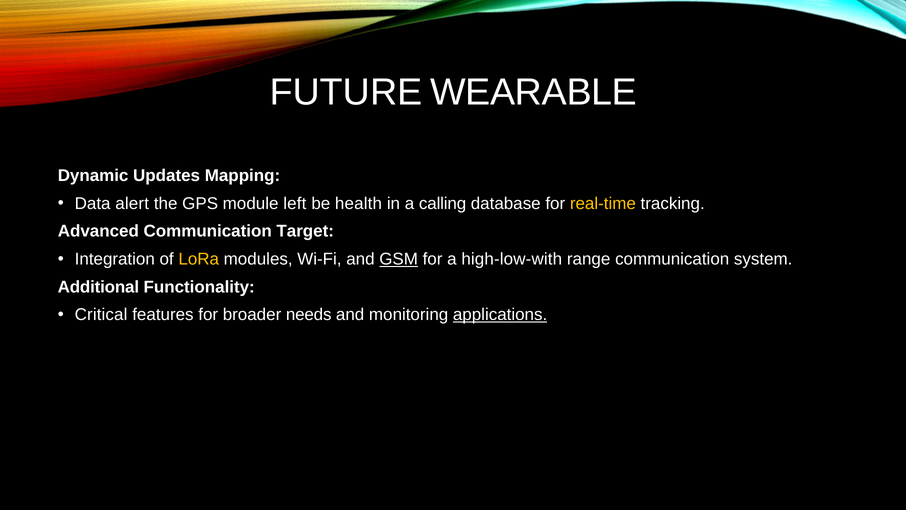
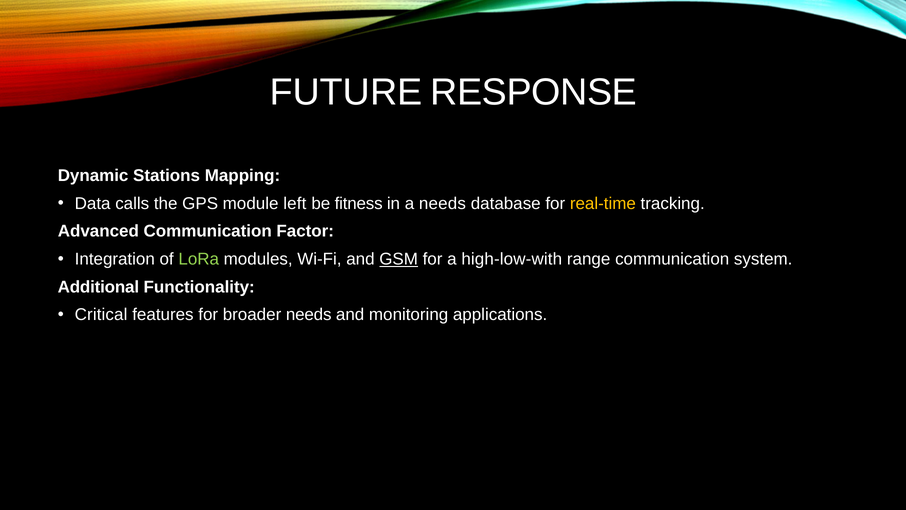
WEARABLE: WEARABLE -> RESPONSE
Updates: Updates -> Stations
alert: alert -> calls
health: health -> fitness
a calling: calling -> needs
Target: Target -> Factor
LoRa colour: yellow -> light green
applications underline: present -> none
